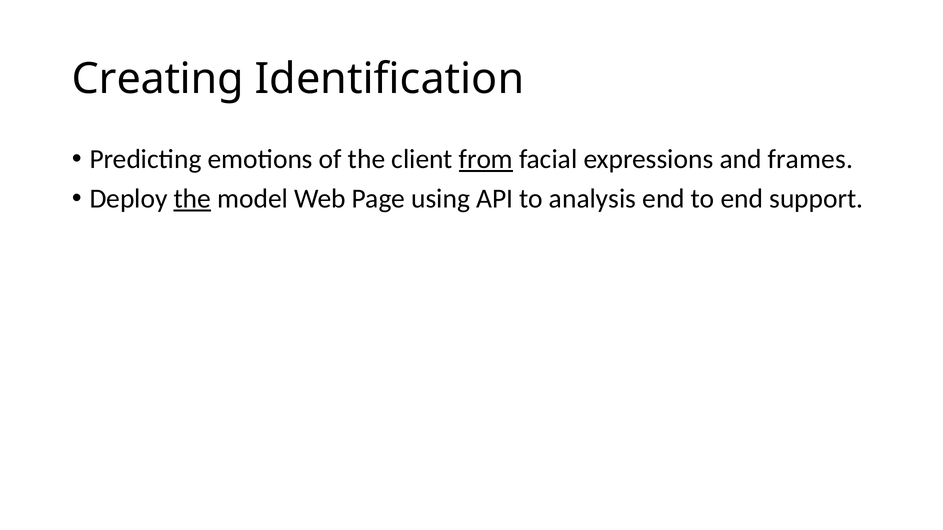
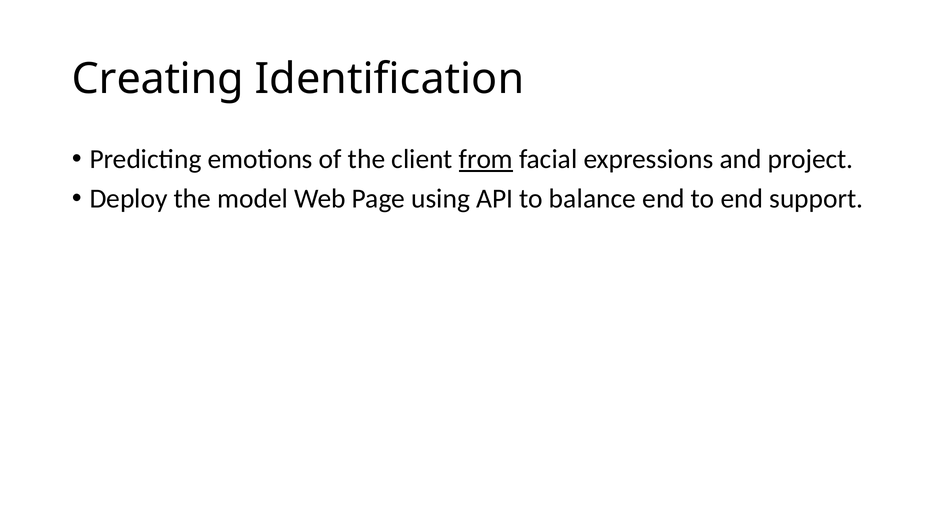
frames: frames -> project
the at (192, 199) underline: present -> none
analysis: analysis -> balance
